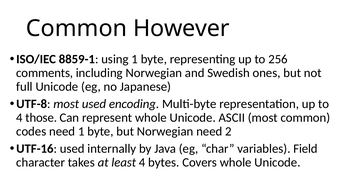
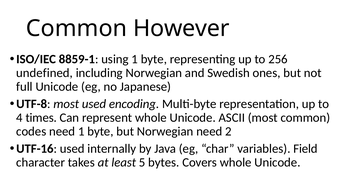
comments: comments -> undefined
those: those -> times
least 4: 4 -> 5
